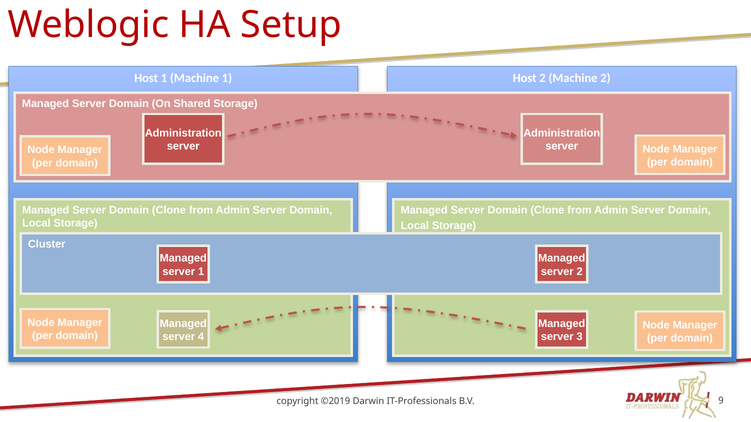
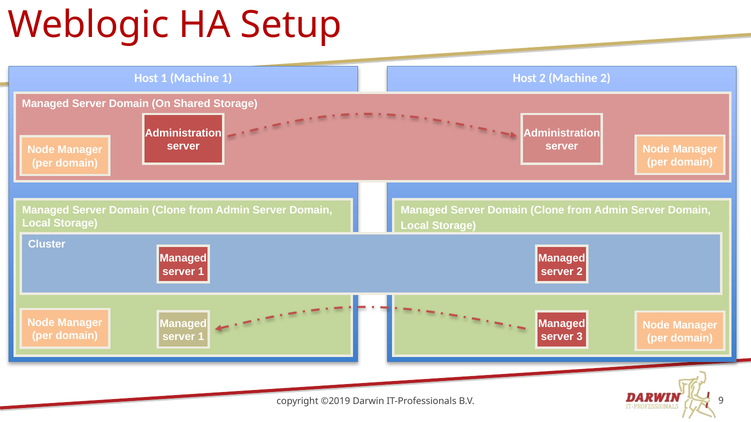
4 at (201, 337): 4 -> 1
